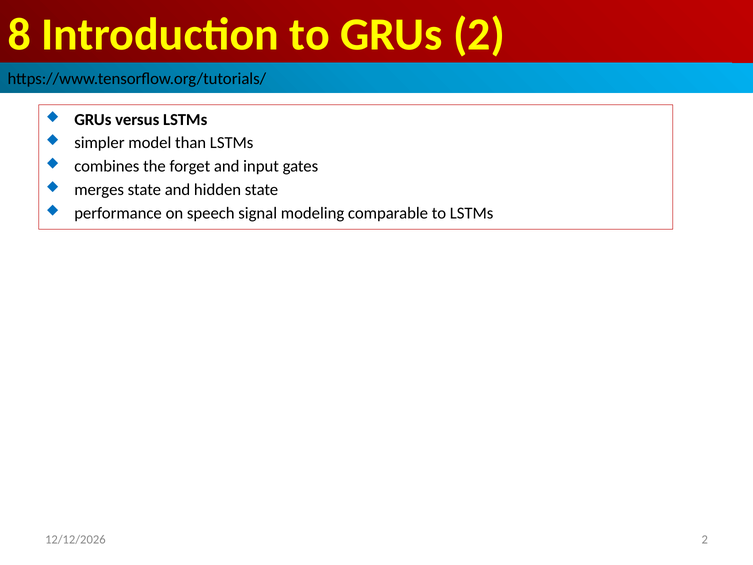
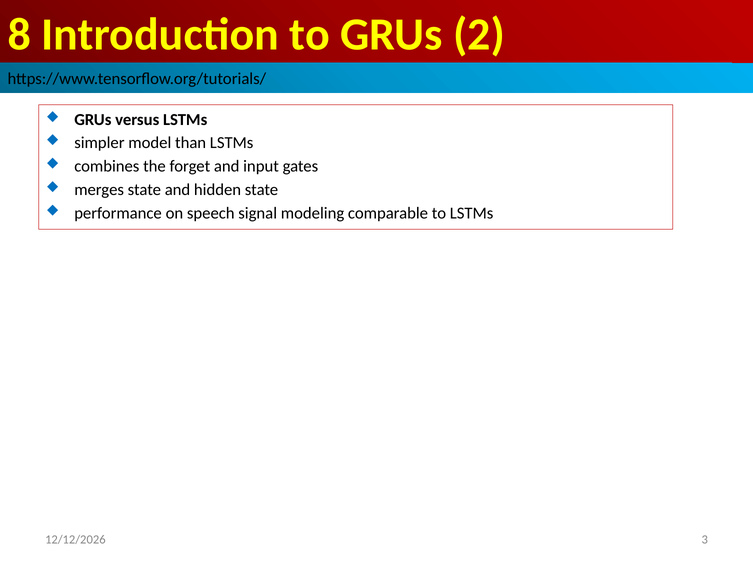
2 at (705, 539): 2 -> 3
